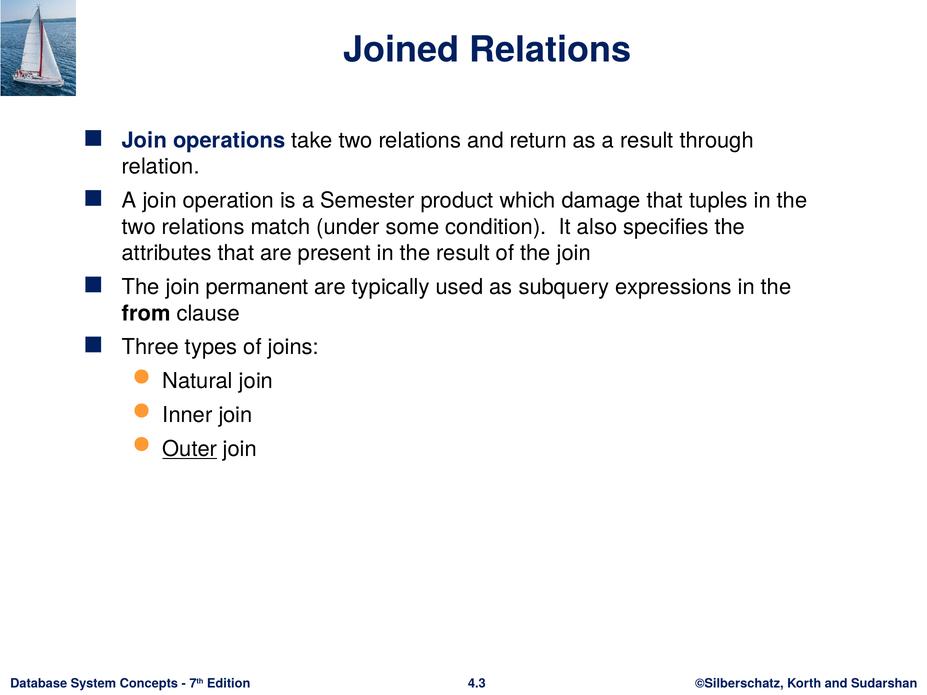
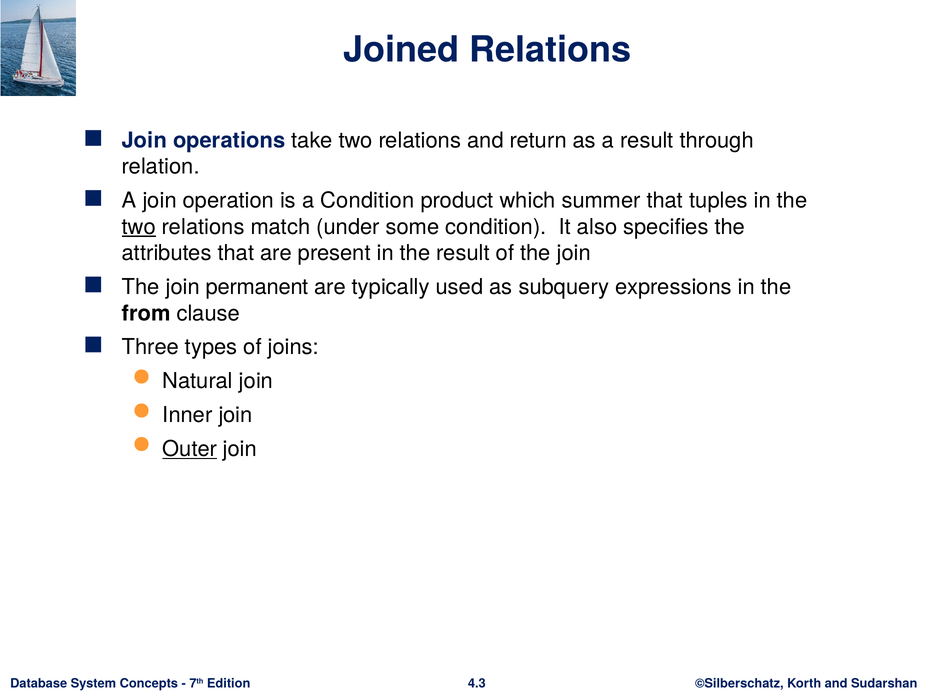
a Semester: Semester -> Condition
damage: damage -> summer
two at (139, 227) underline: none -> present
